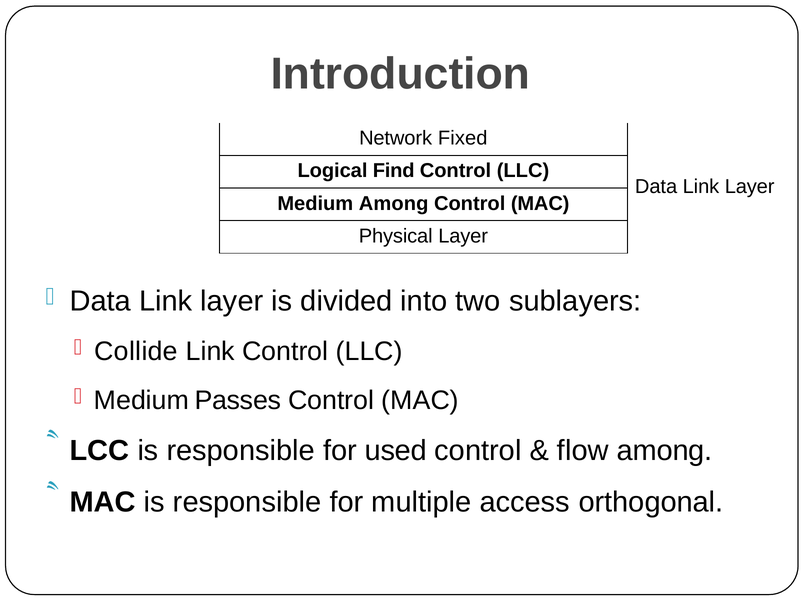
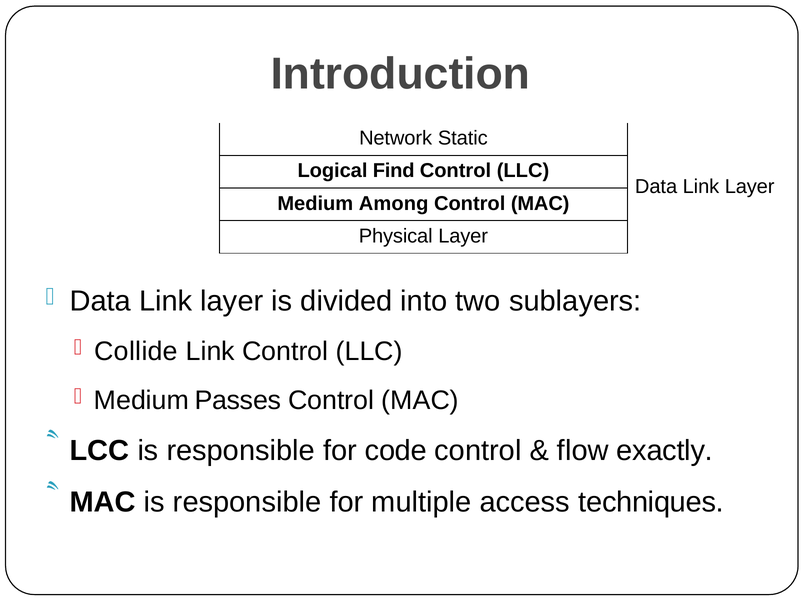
Fixed: Fixed -> Static
used: used -> code
flow among: among -> exactly
orthogonal: orthogonal -> techniques
